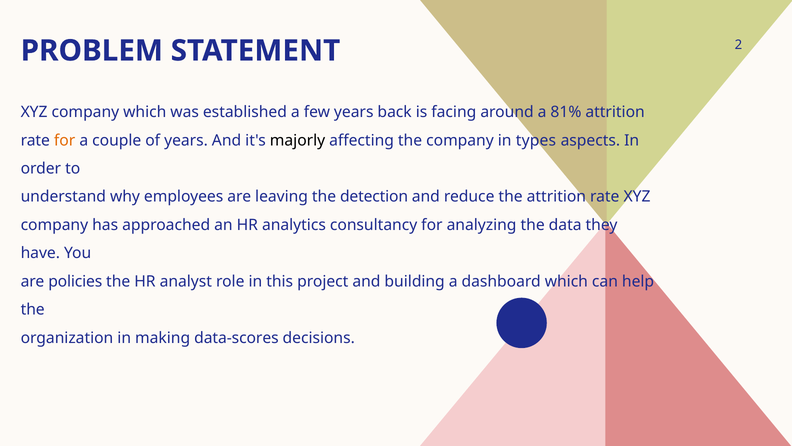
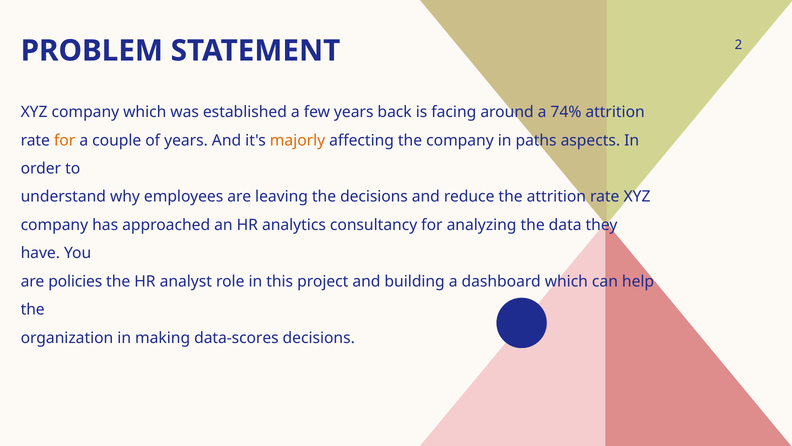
81%: 81% -> 74%
majorly colour: black -> orange
types: types -> paths
the detection: detection -> decisions
